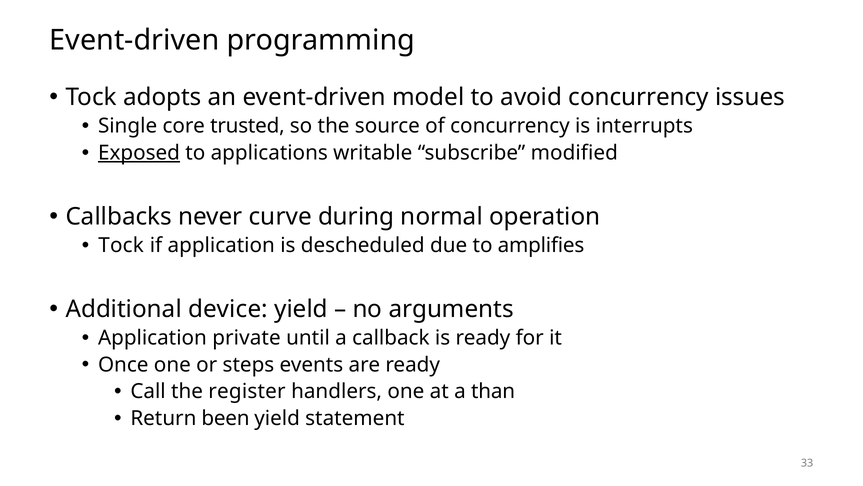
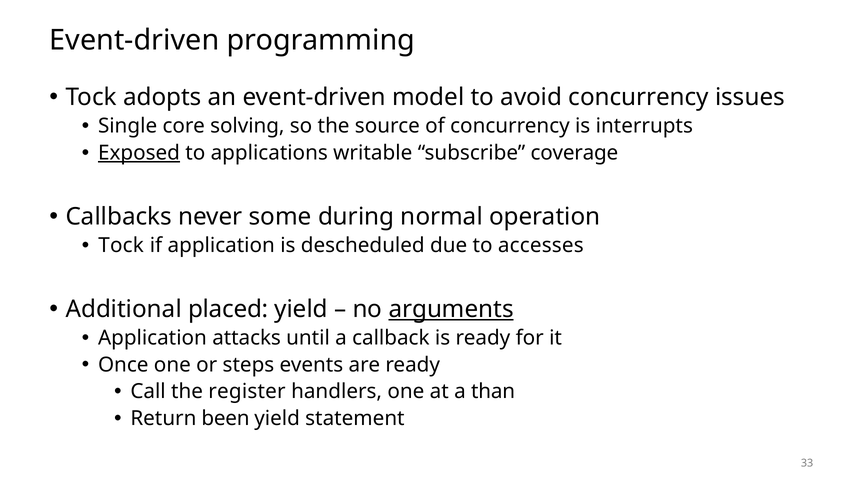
trusted: trusted -> solving
modified: modified -> coverage
curve: curve -> some
amplifies: amplifies -> accesses
device: device -> placed
arguments underline: none -> present
private: private -> attacks
